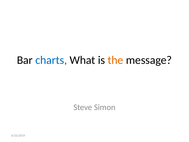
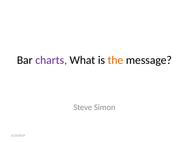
charts colour: blue -> purple
